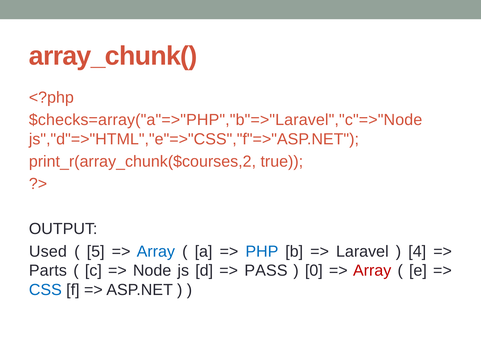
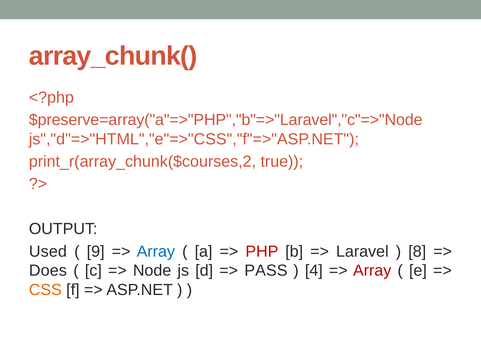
$checks=array("a"=>"PHP","b"=>"Laravel","c"=>"Node: $checks=array("a"=>"PHP","b"=>"Laravel","c"=>"Node -> $preserve=array("a"=>"PHP","b"=>"Laravel","c"=>"Node
5: 5 -> 9
PHP colour: blue -> red
4: 4 -> 8
Parts: Parts -> Does
0: 0 -> 4
CSS colour: blue -> orange
